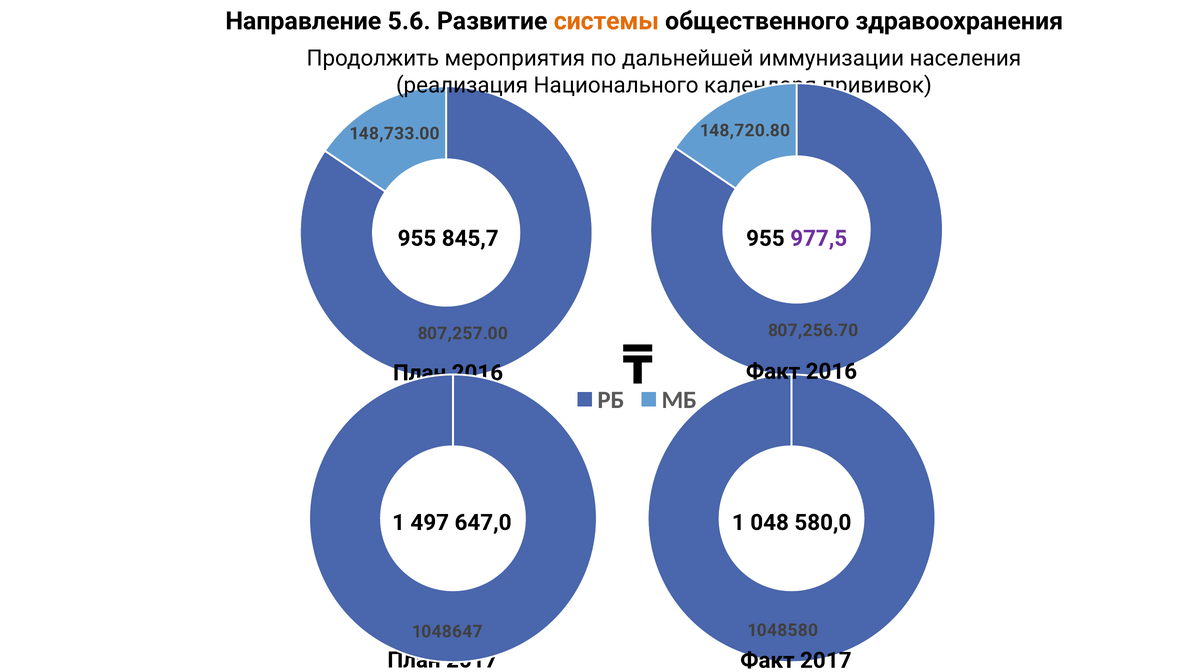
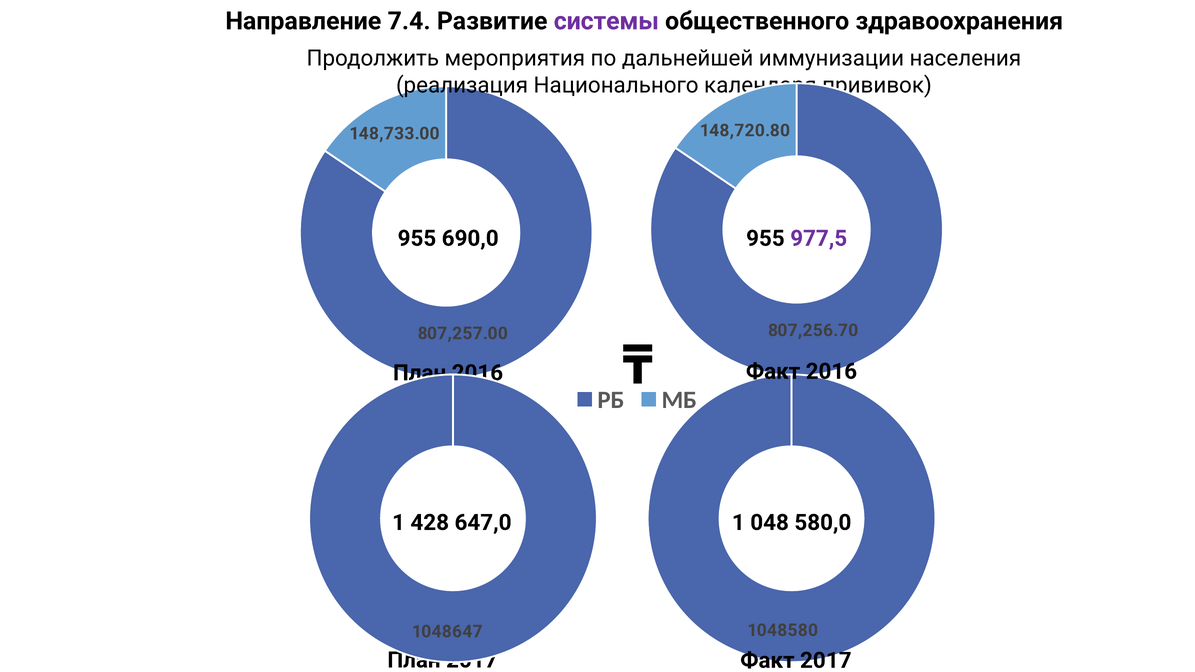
5.6: 5.6 -> 7.4
системы colour: orange -> purple
845,7: 845,7 -> 690,0
497: 497 -> 428
